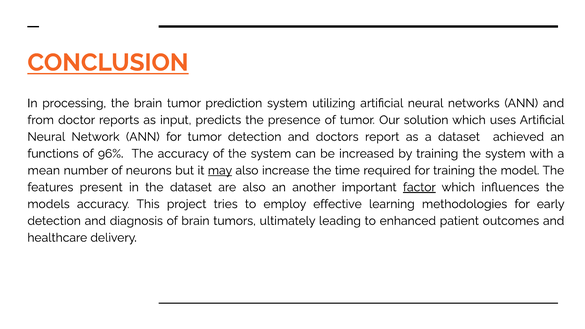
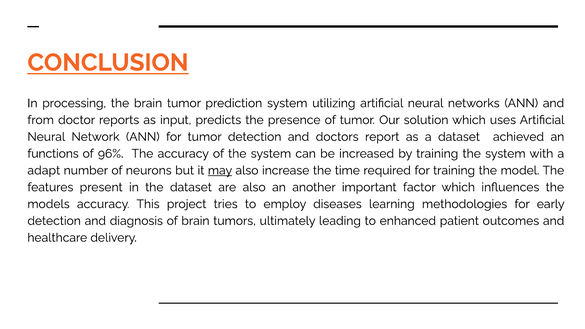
mean: mean -> adapt
factor underline: present -> none
effective: effective -> diseases
